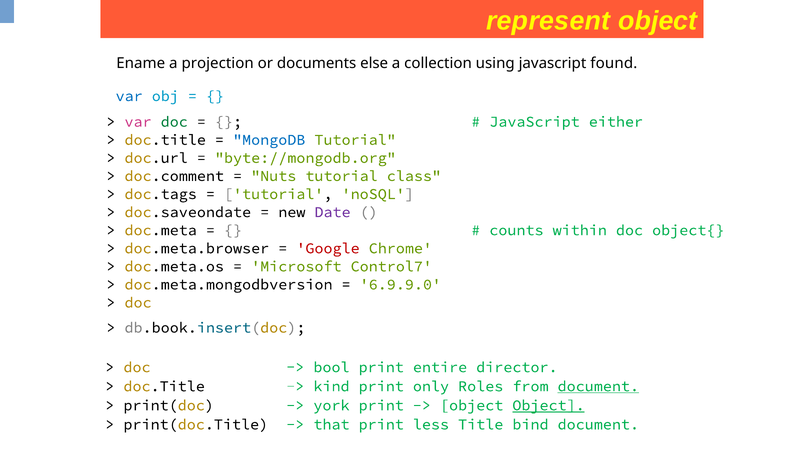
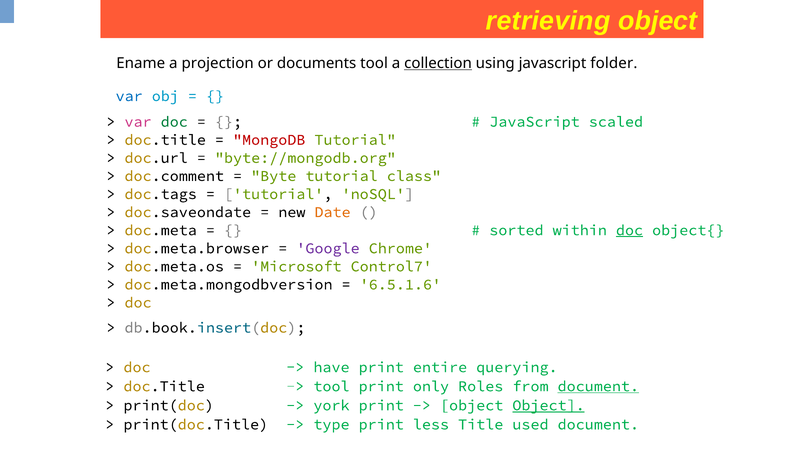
represent: represent -> retrieving
documents else: else -> tool
collection underline: none -> present
found: found -> folder
either: either -> scaled
MongoDB colour: blue -> red
Nuts: Nuts -> Byte
Date colour: purple -> orange
counts: counts -> sorted
doc at (629, 230) underline: none -> present
Google colour: red -> purple
6.9.9.0: 6.9.9.0 -> 6.5.1.6
bool: bool -> have
director: director -> querying
kind at (331, 386): kind -> tool
that: that -> type
bind: bind -> used
